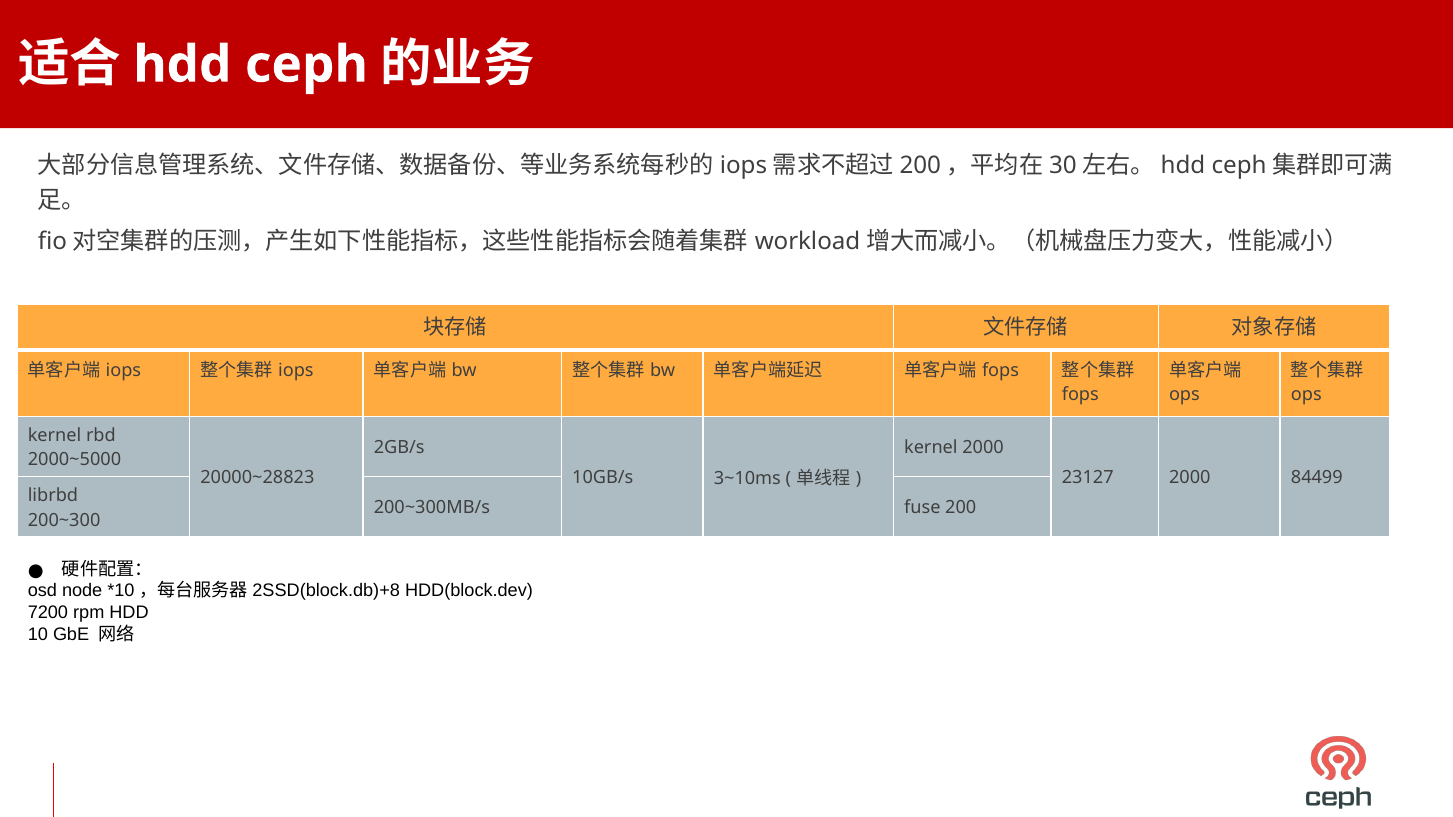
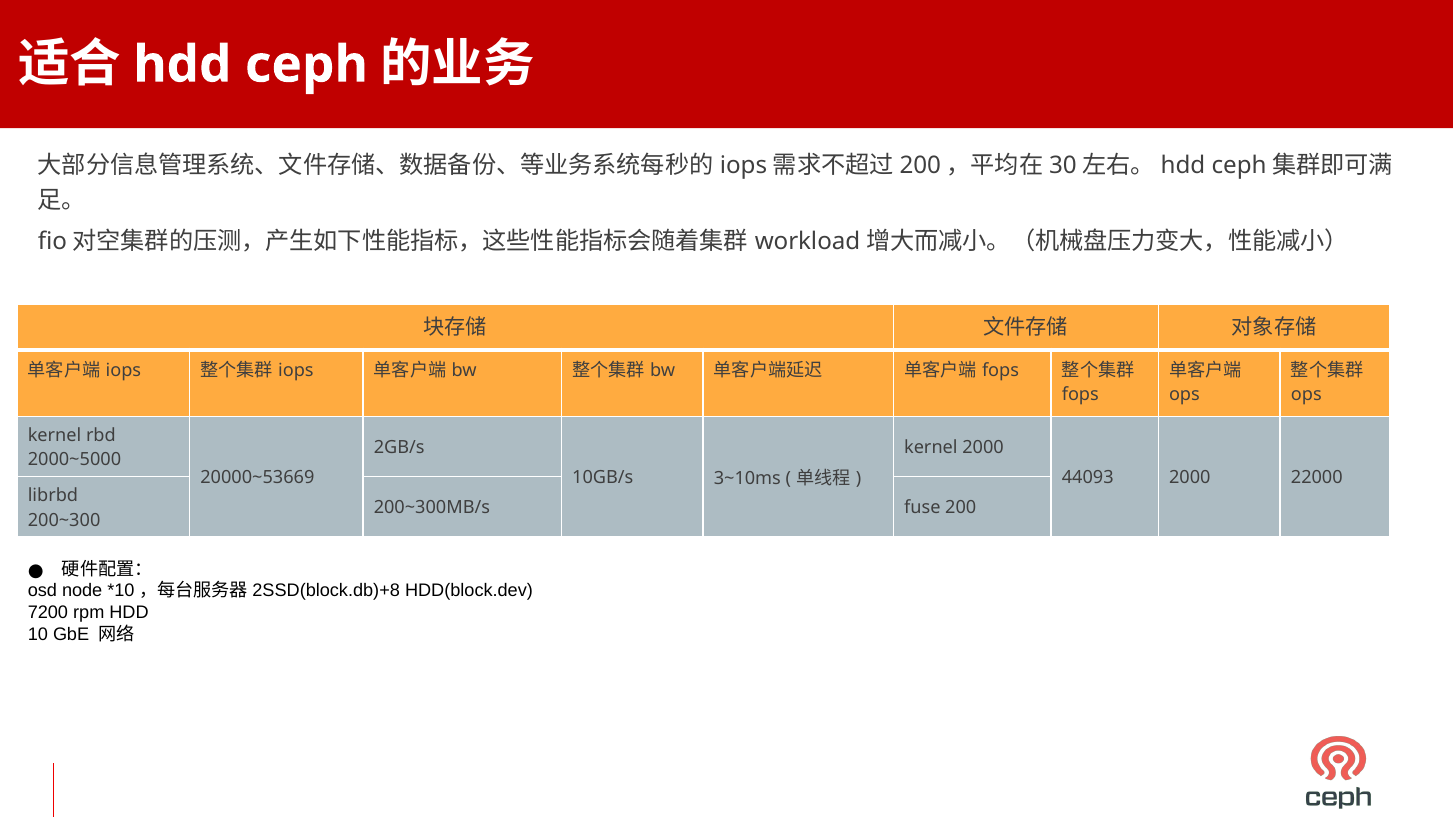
20000~28823: 20000~28823 -> 20000~53669
23127: 23127 -> 44093
84499: 84499 -> 22000
